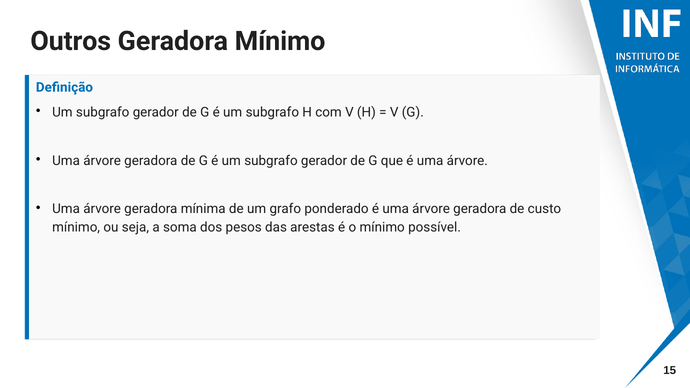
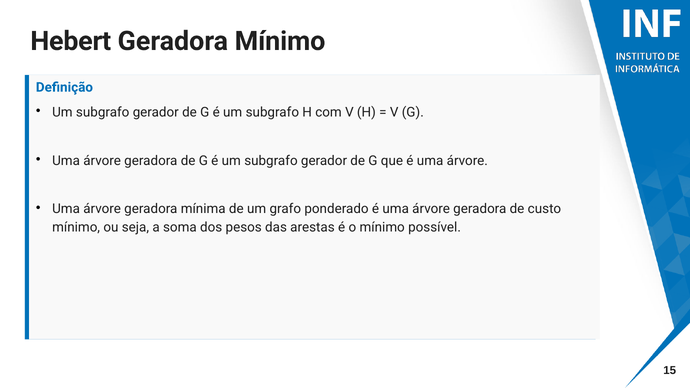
Outros: Outros -> Hebert
